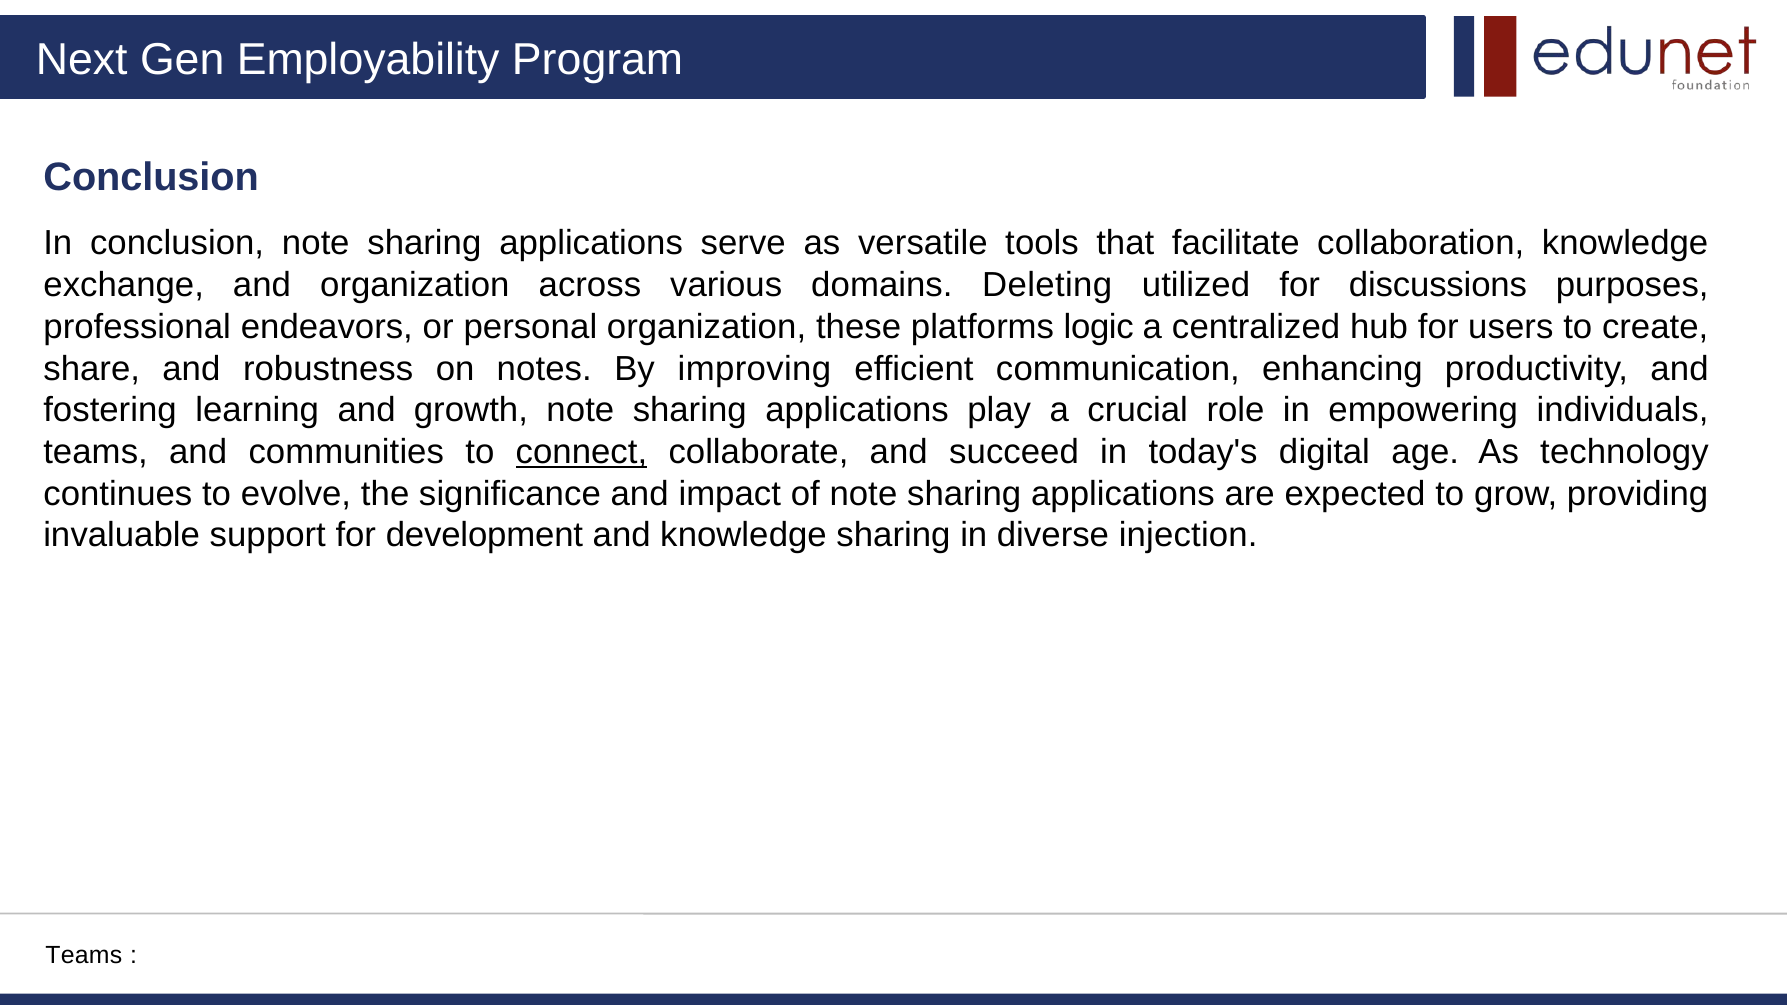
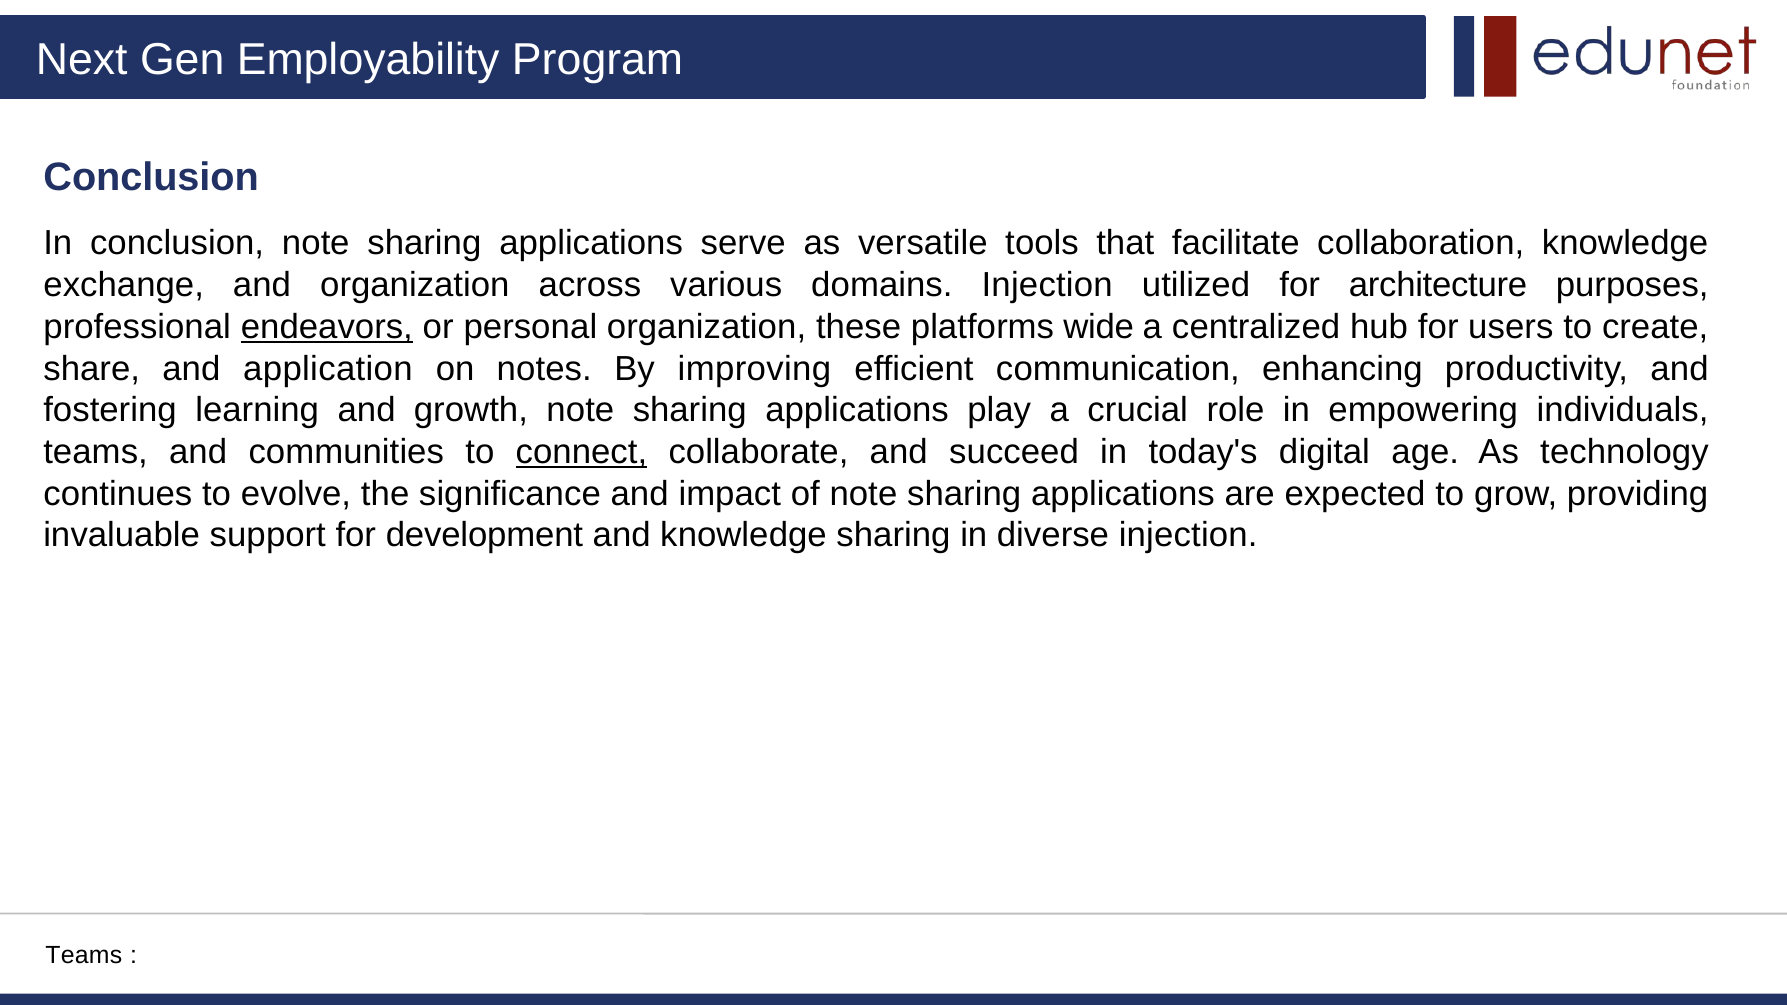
domains Deleting: Deleting -> Injection
discussions: discussions -> architecture
endeavors underline: none -> present
logic: logic -> wide
robustness: robustness -> application
